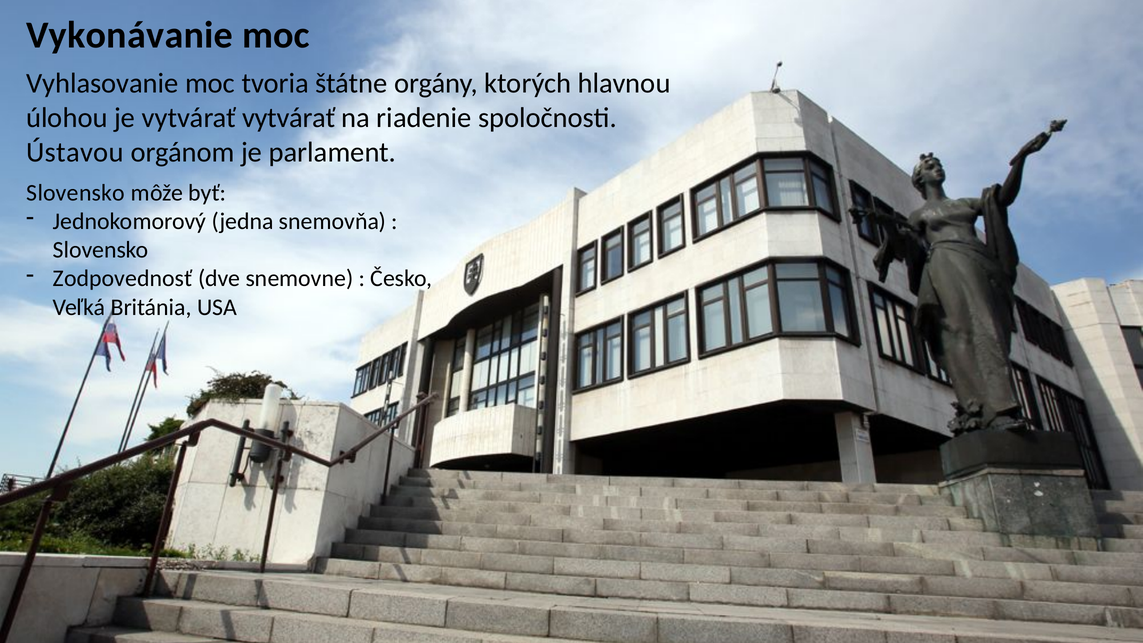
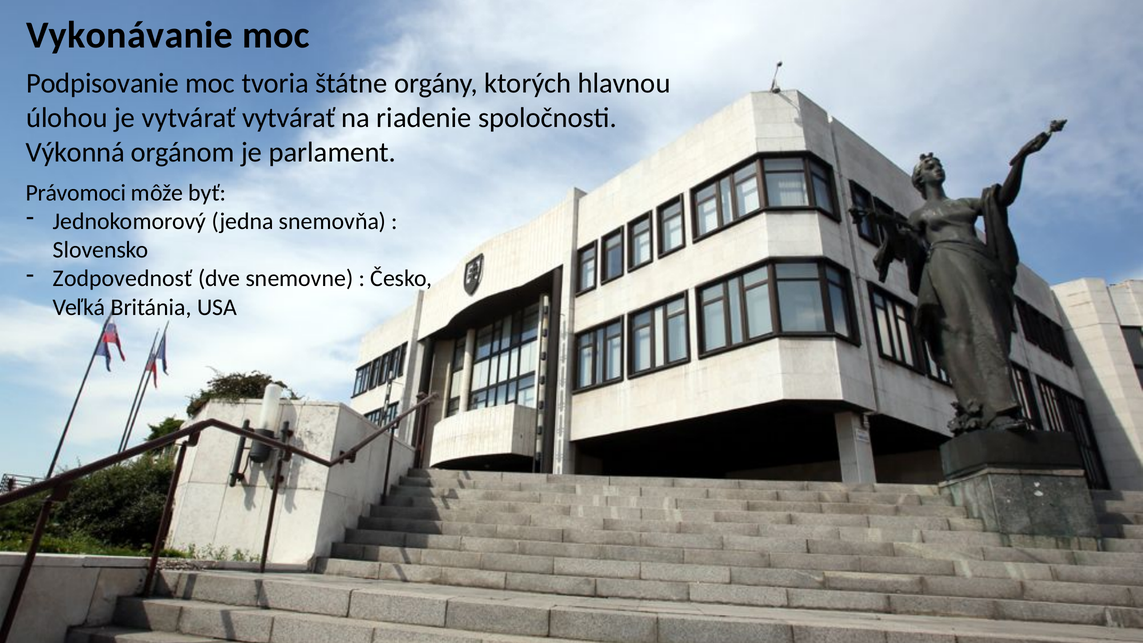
Vyhlasovanie: Vyhlasovanie -> Podpisovanie
Ústavou: Ústavou -> Výkonná
Slovensko at (76, 193): Slovensko -> Právomoci
